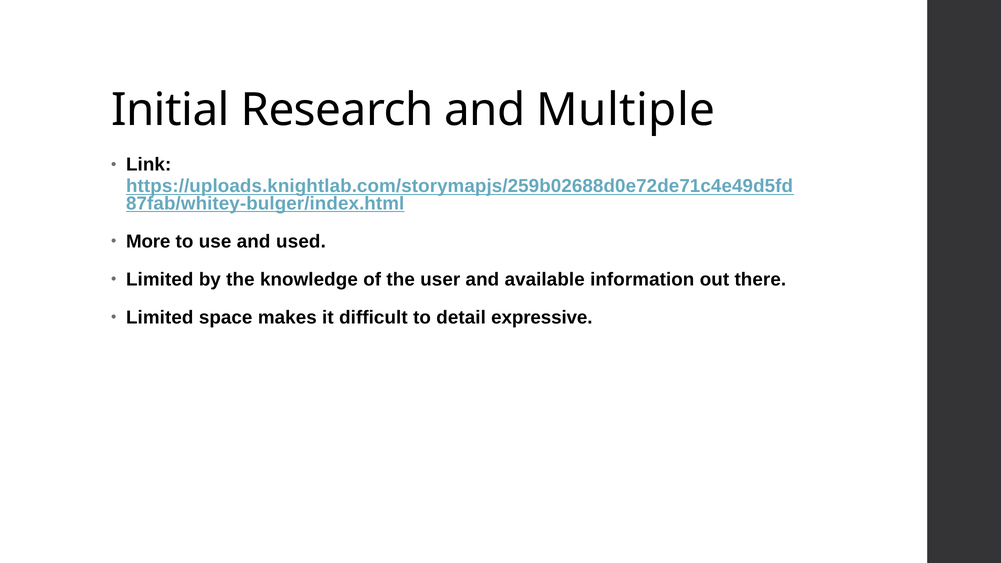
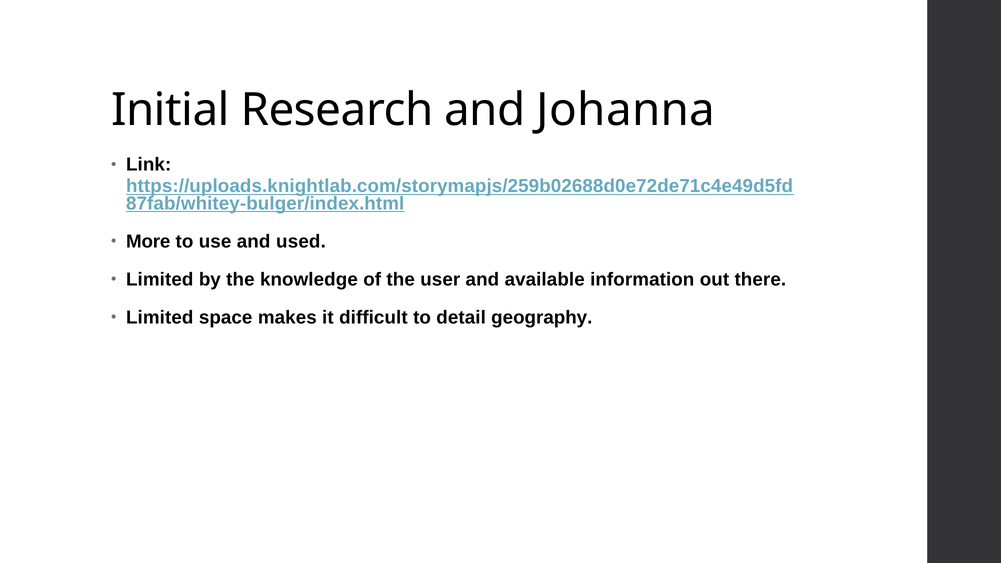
Multiple: Multiple -> Johanna
expressive: expressive -> geography
